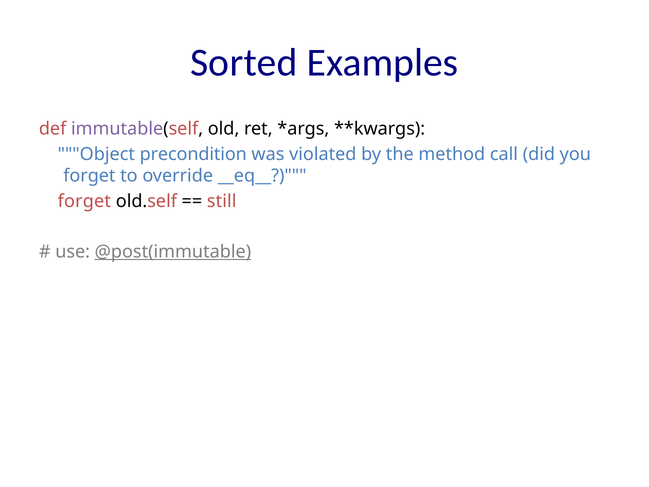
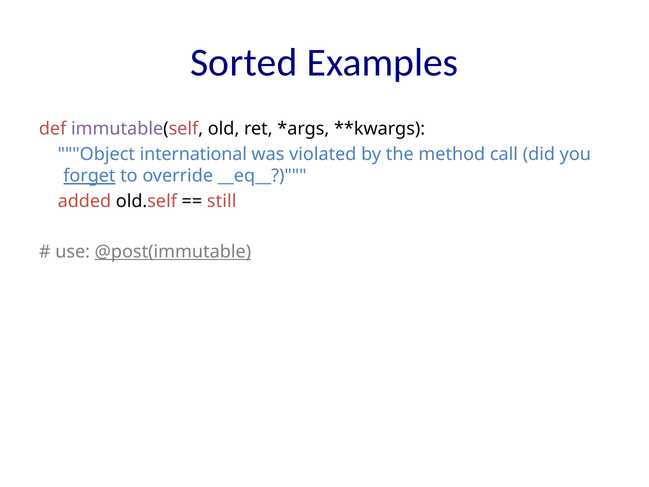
precondition: precondition -> international
forget at (89, 176) underline: none -> present
forget at (84, 201): forget -> added
